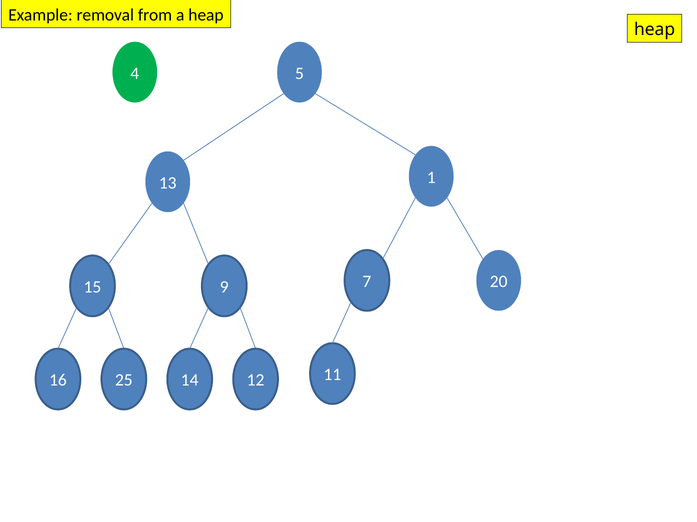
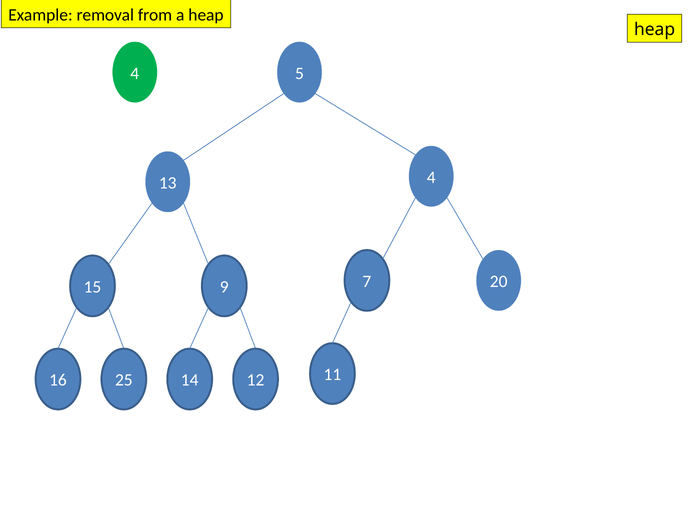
13 1: 1 -> 4
